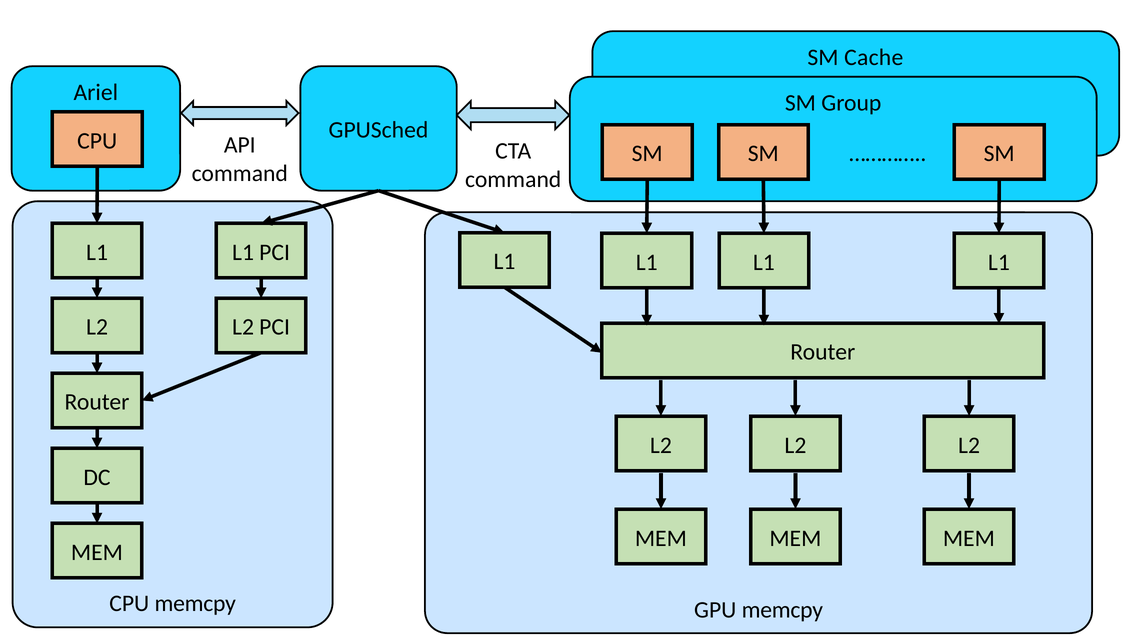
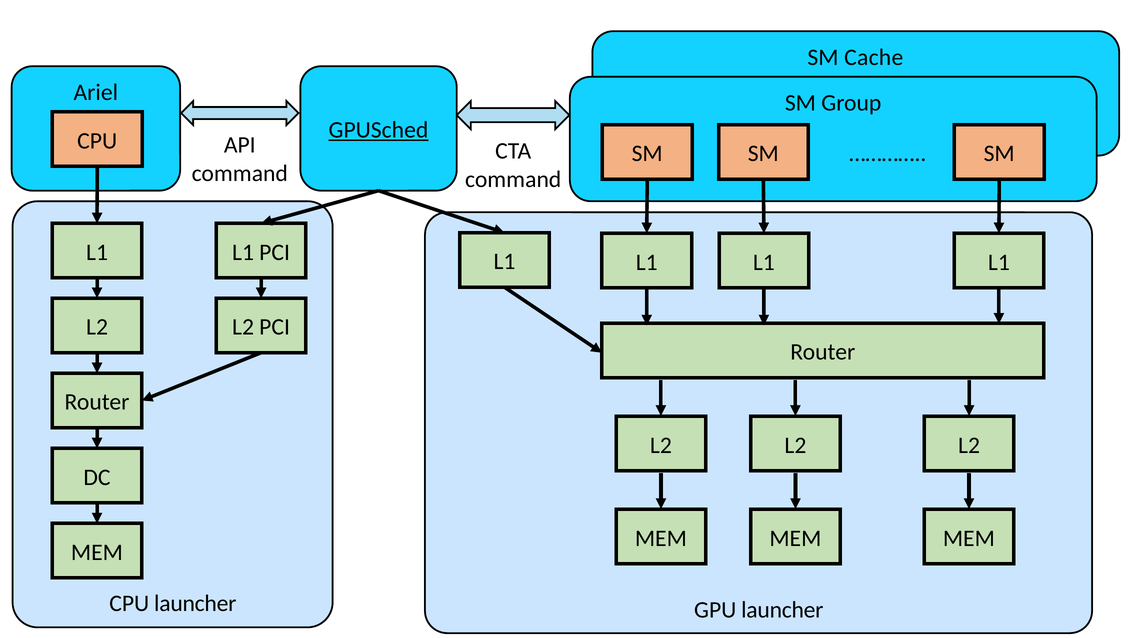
GPUSched underline: none -> present
CPU memcpy: memcpy -> launcher
GPU memcpy: memcpy -> launcher
